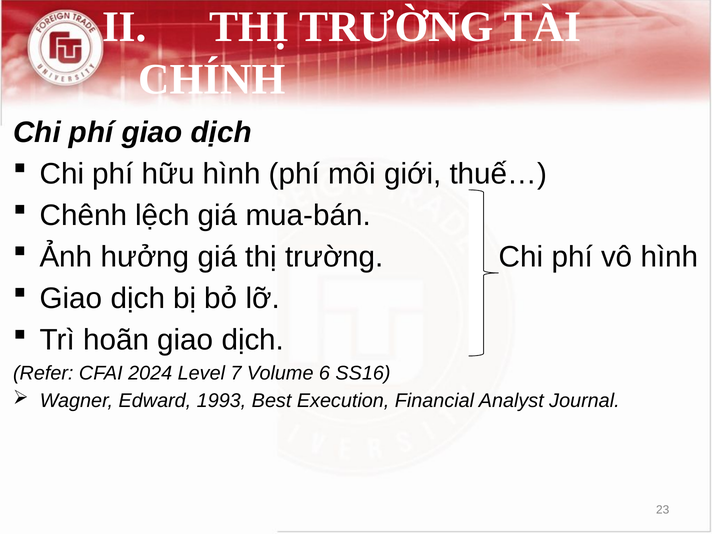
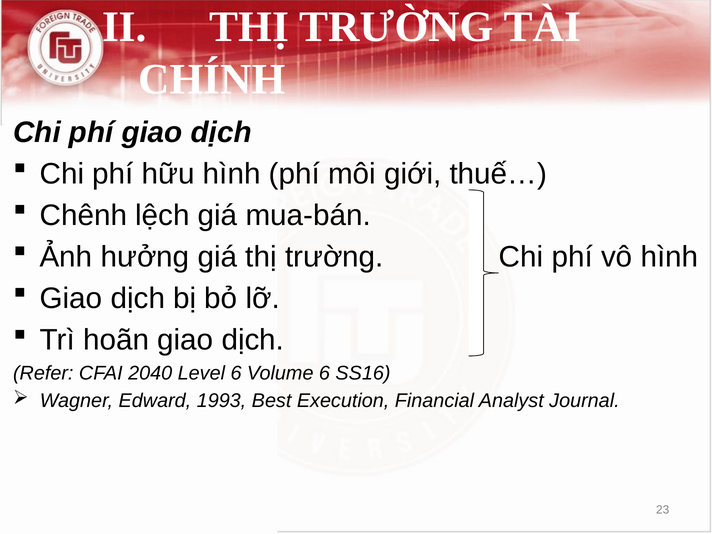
2024: 2024 -> 2040
Level 7: 7 -> 6
